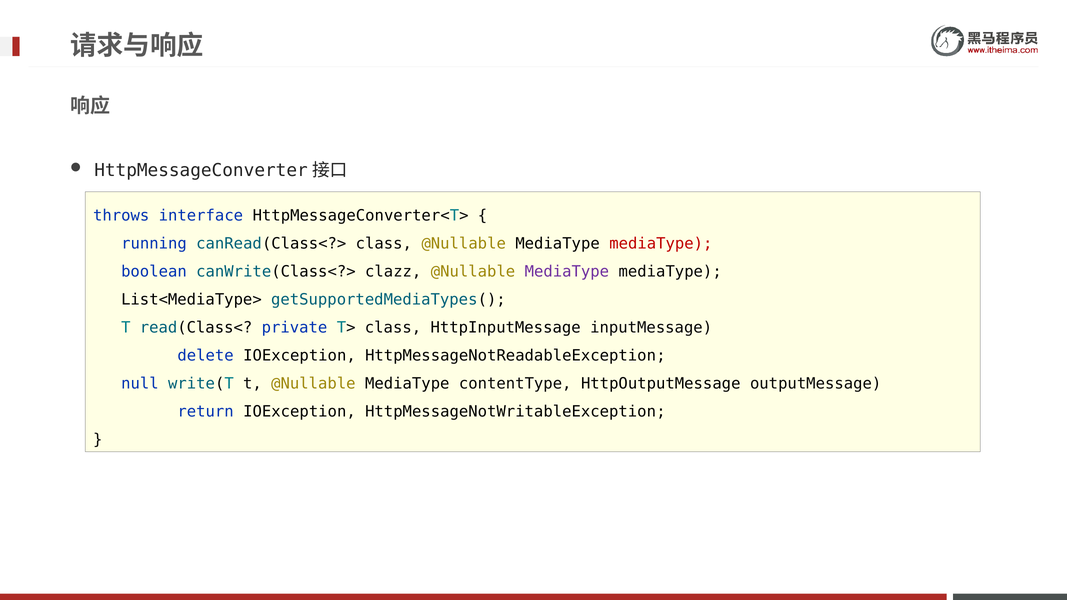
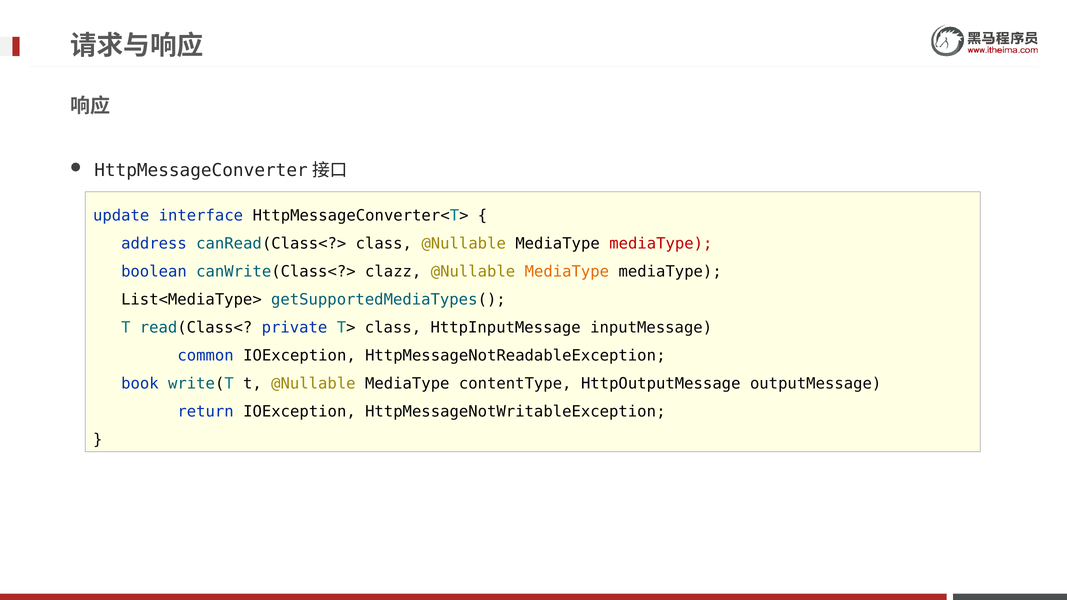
throws: throws -> update
running: running -> address
MediaType at (567, 272) colour: purple -> orange
delete: delete -> common
null: null -> book
